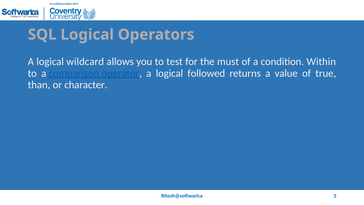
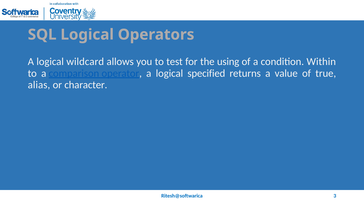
must: must -> using
followed: followed -> specified
than: than -> alias
